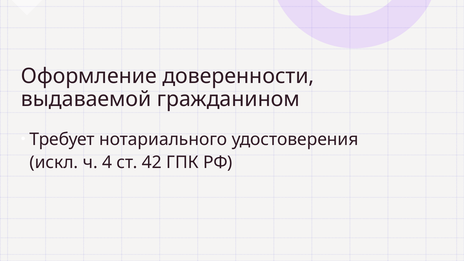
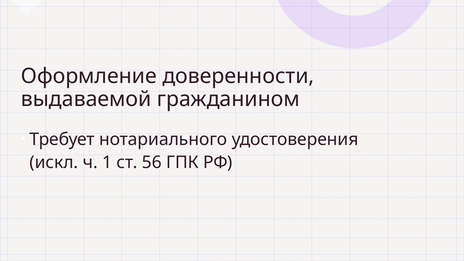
4: 4 -> 1
42: 42 -> 56
